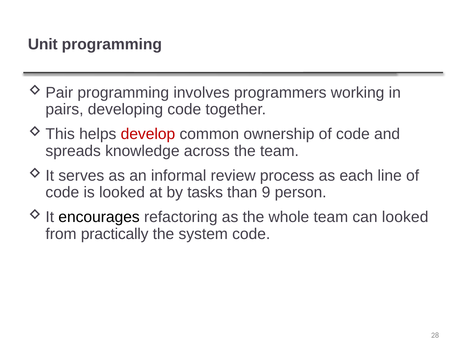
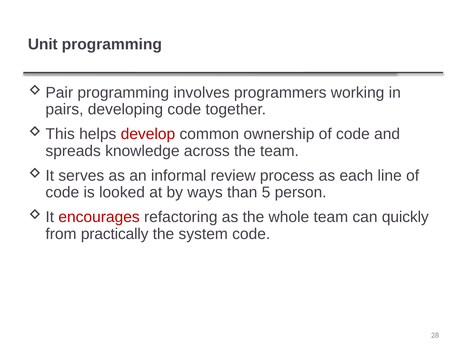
tasks: tasks -> ways
9: 9 -> 5
encourages colour: black -> red
can looked: looked -> quickly
